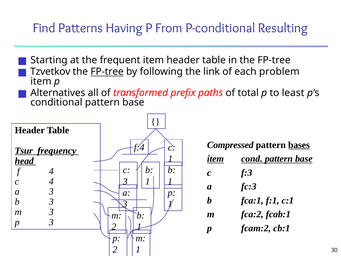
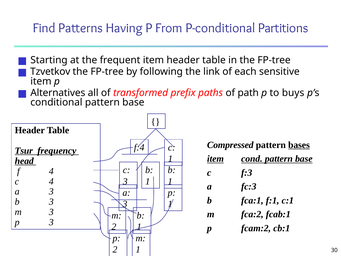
Resulting: Resulting -> Partitions
FP-tree at (107, 72) underline: present -> none
problem: problem -> sensitive
total: total -> path
least: least -> buys
